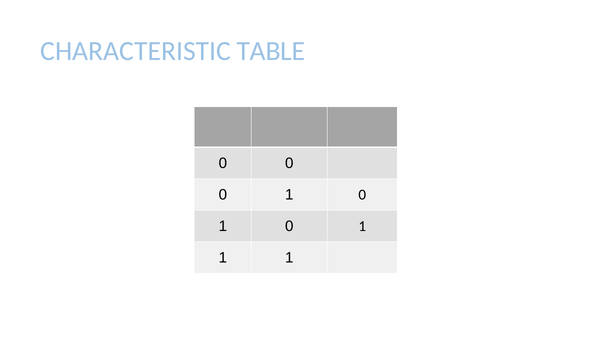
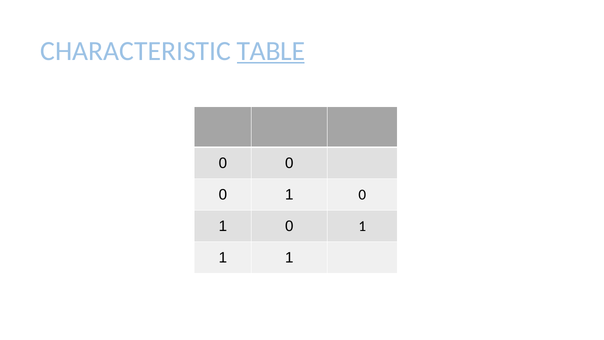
TABLE underline: none -> present
